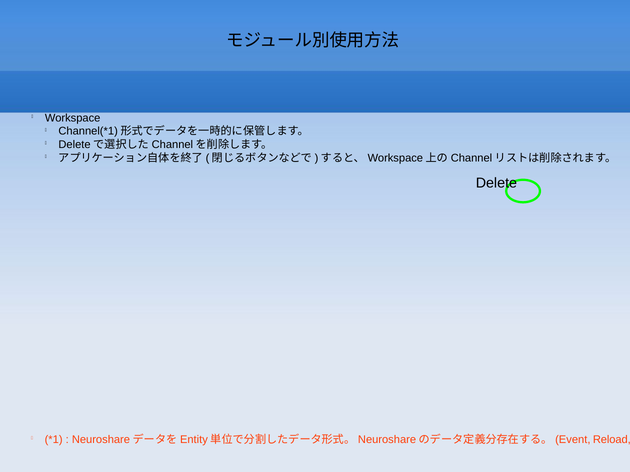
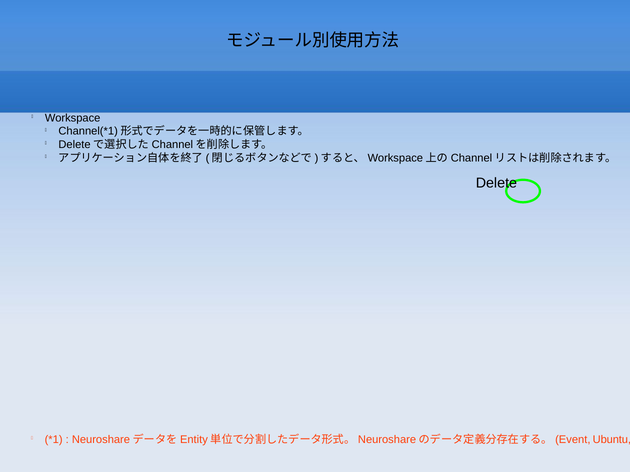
Reload: Reload -> Ubuntu
